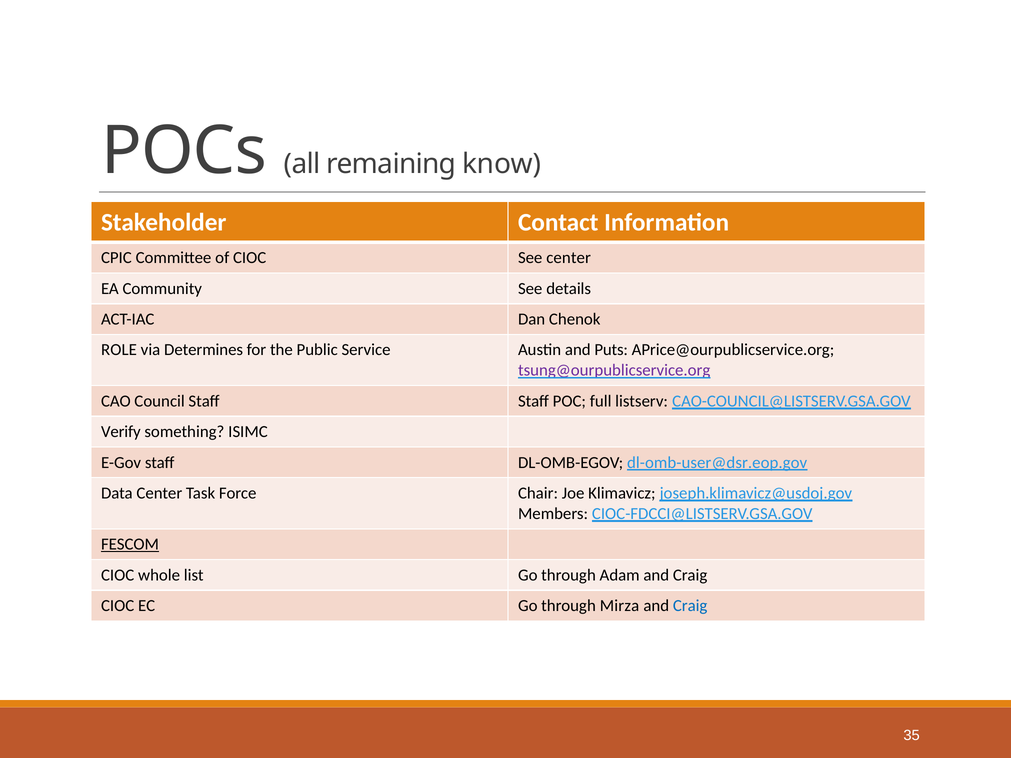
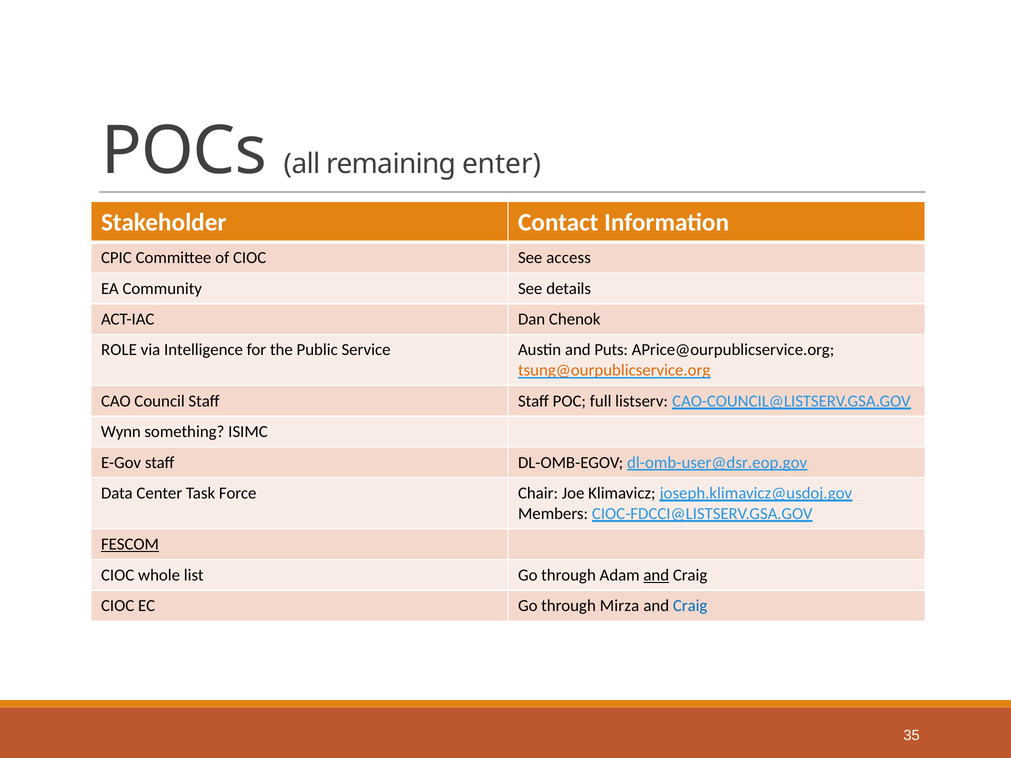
know: know -> enter
See center: center -> access
Determines: Determines -> Intelligence
tsung@ourpublicservice.org colour: purple -> orange
Verify: Verify -> Wynn
and at (656, 575) underline: none -> present
